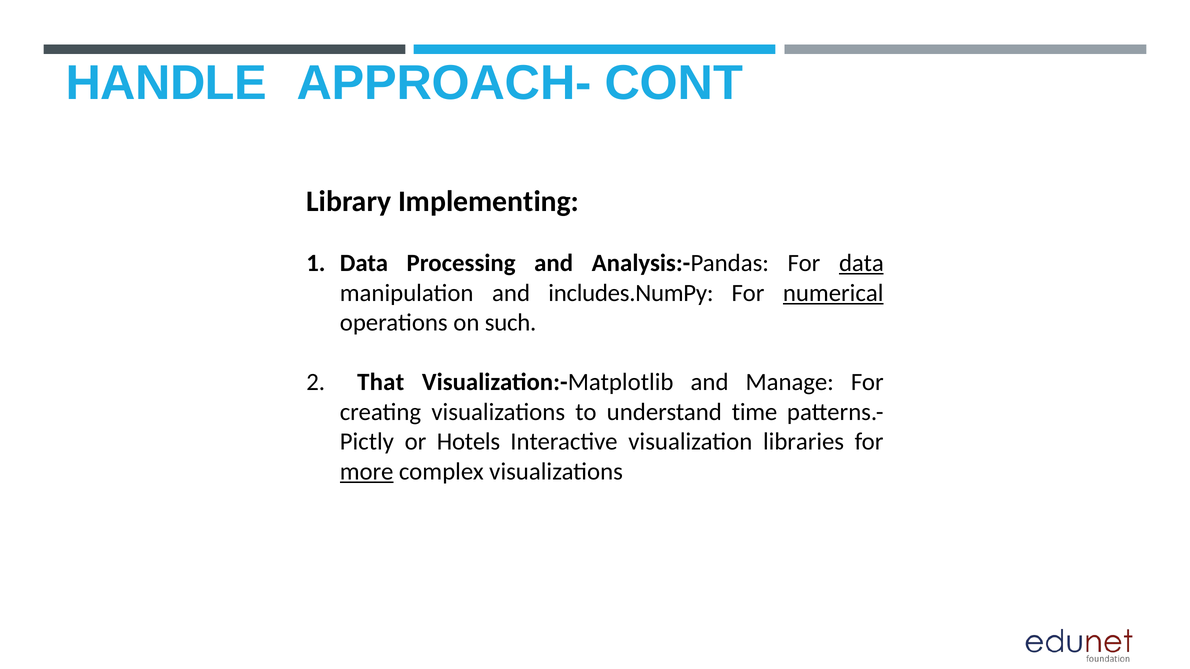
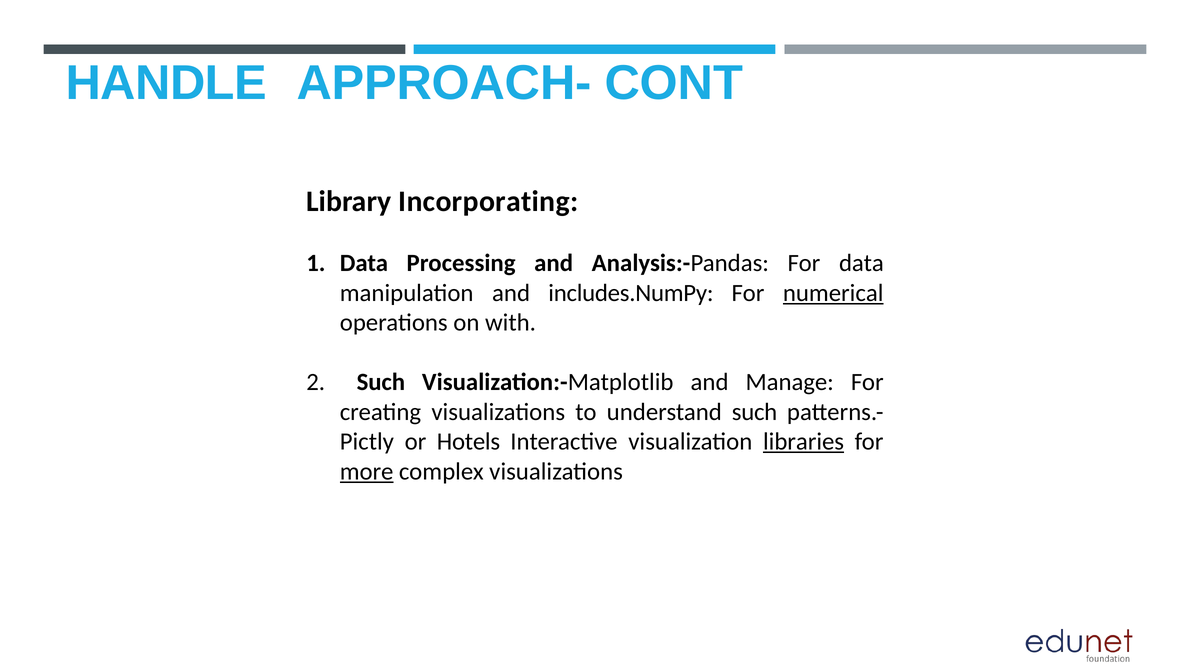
Implementing: Implementing -> Incorporating
data at (861, 263) underline: present -> none
such: such -> with
That at (381, 383): That -> Such
understand time: time -> such
libraries underline: none -> present
